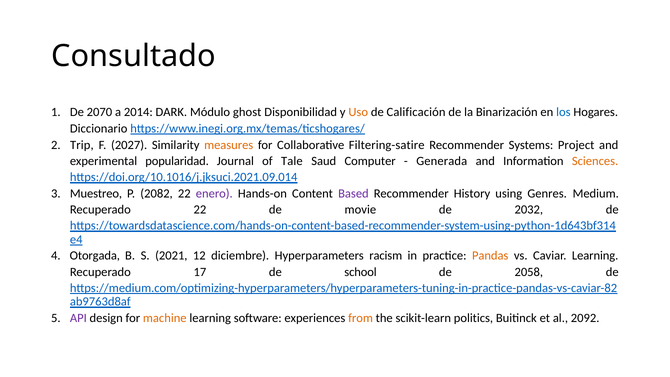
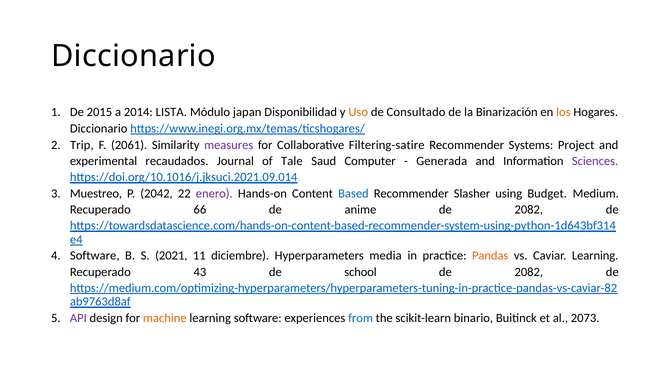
Consultado at (134, 56): Consultado -> Diccionario
2070: 2070 -> 2015
DARK: DARK -> LISTA
ghost: ghost -> japan
Calificación: Calificación -> Consultado
los colour: blue -> orange
2027: 2027 -> 2061
measures colour: orange -> purple
popularidad: popularidad -> recaudados
Sciences colour: orange -> purple
2082: 2082 -> 2042
Based colour: purple -> blue
History: History -> Slasher
Genres: Genres -> Budget
Recuperado 22: 22 -> 66
movie: movie -> anime
2032 at (529, 210): 2032 -> 2082
Otorgada at (95, 256): Otorgada -> Software
12: 12 -> 11
racism: racism -> media
17: 17 -> 43
2058 at (529, 272): 2058 -> 2082
from colour: orange -> blue
politics: politics -> binario
2092: 2092 -> 2073
